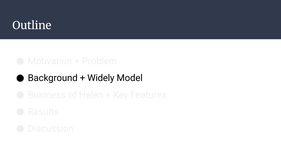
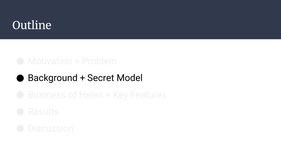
Widely: Widely -> Secret
